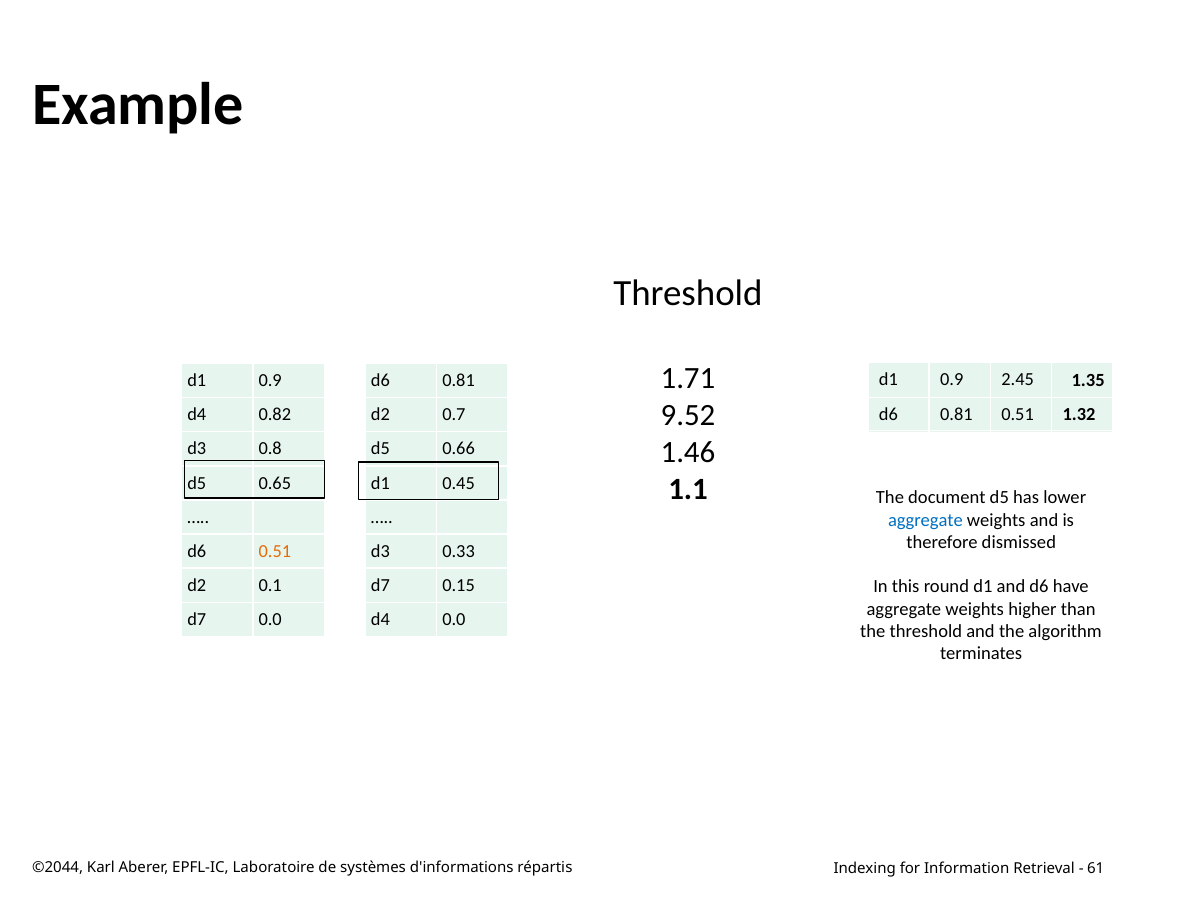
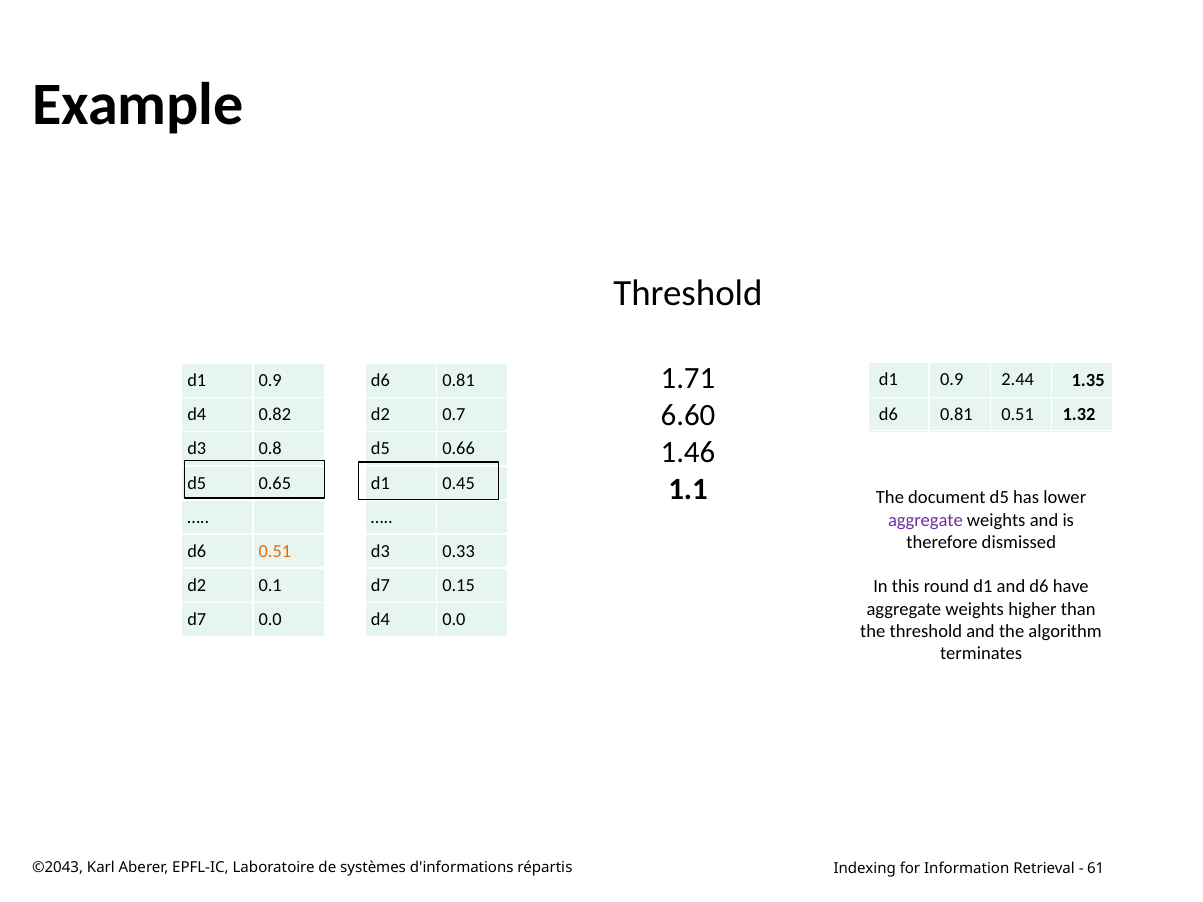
2.45: 2.45 -> 2.44
9.52: 9.52 -> 6.60
aggregate at (925, 520) colour: blue -> purple
©2044: ©2044 -> ©2043
